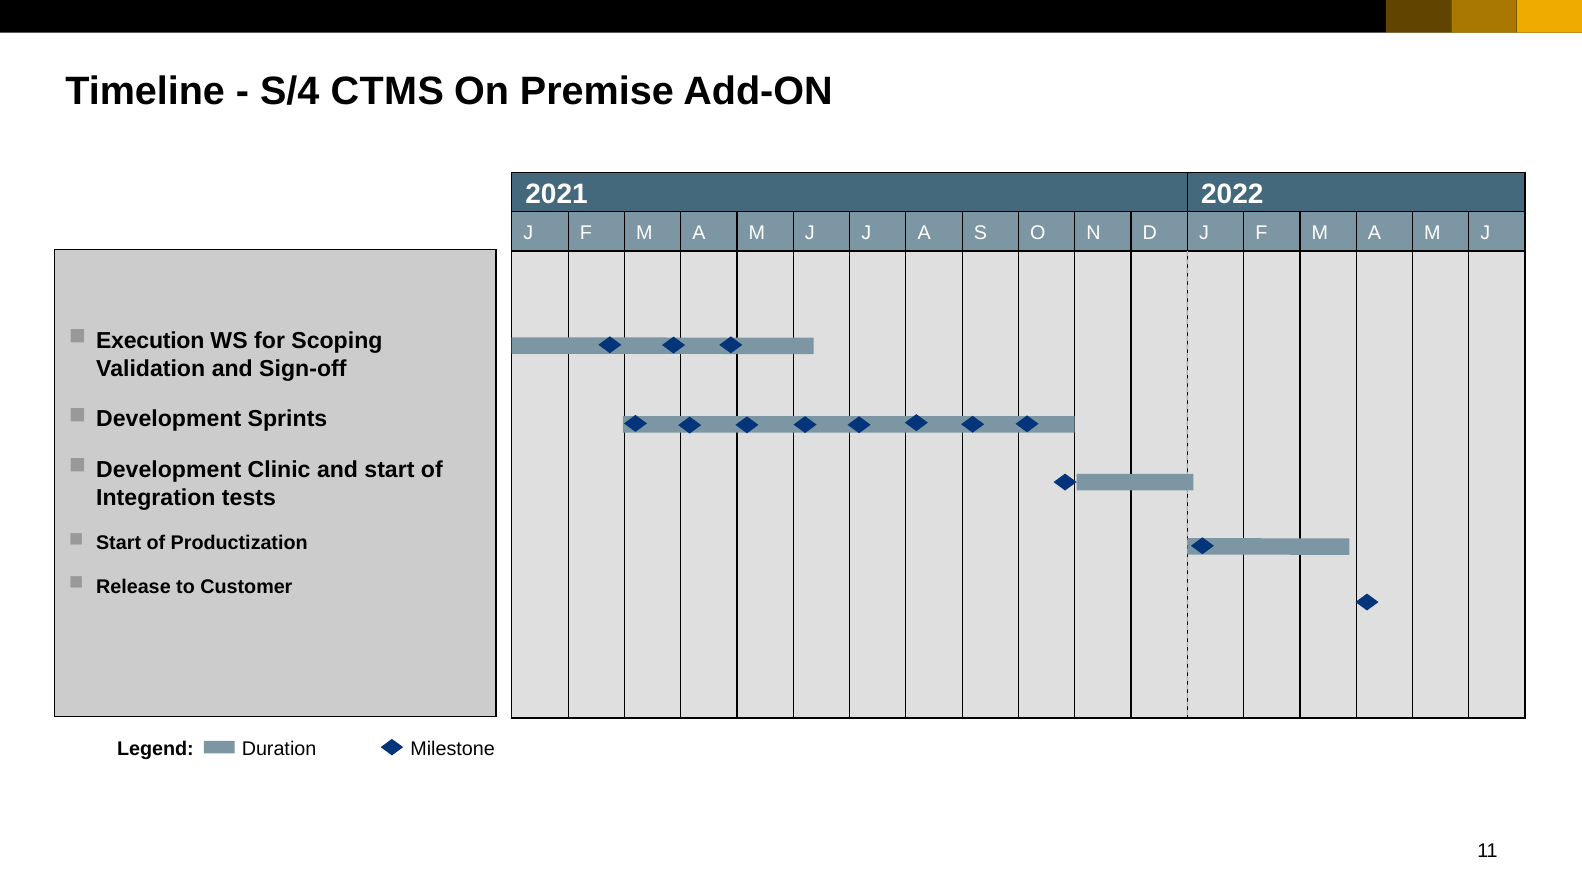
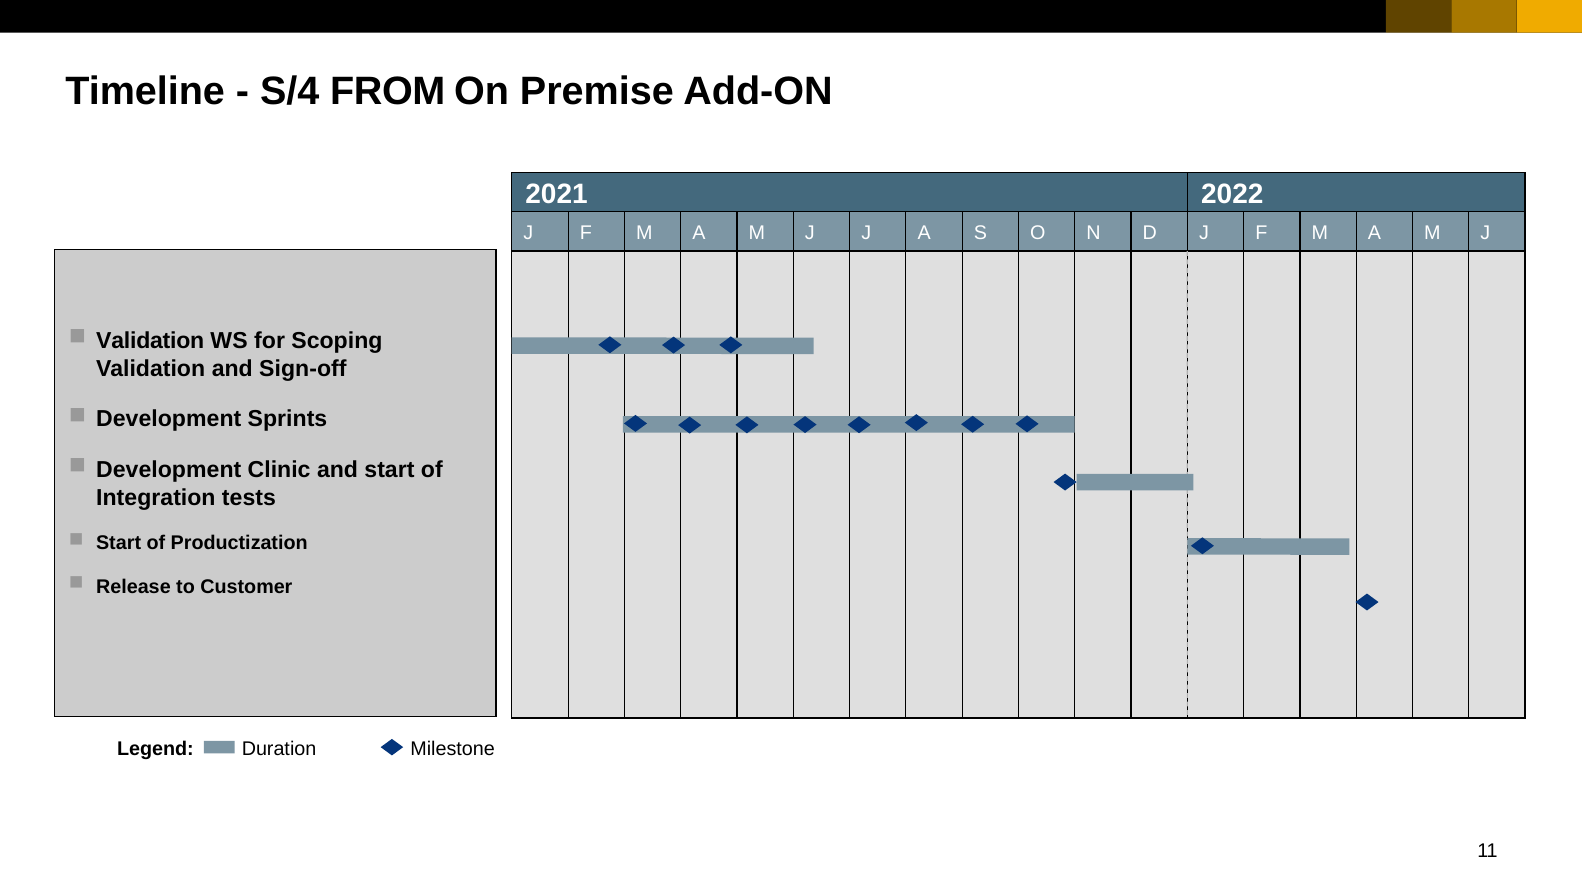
CTMS: CTMS -> FROM
Execution at (150, 341): Execution -> Validation
